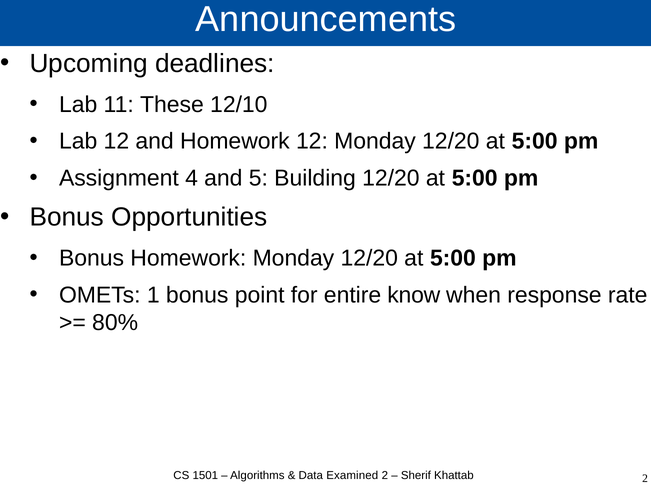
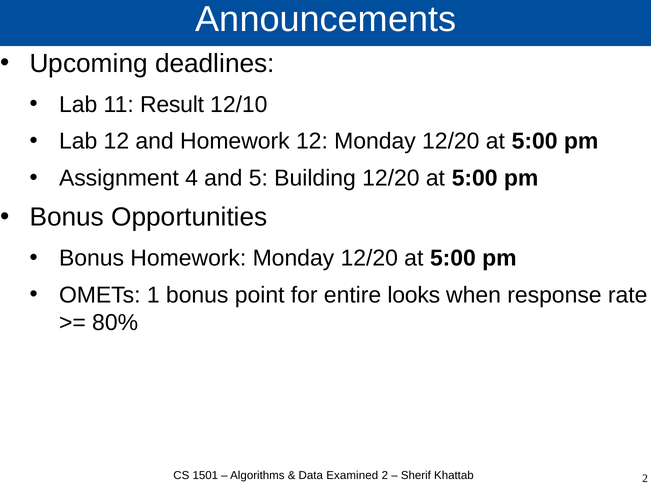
These: These -> Result
know: know -> looks
